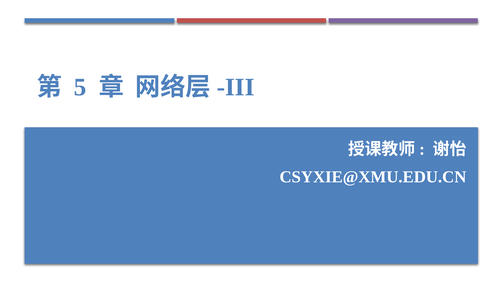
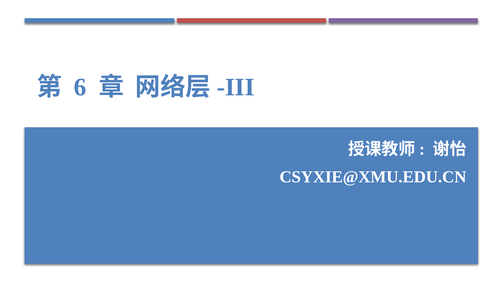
5: 5 -> 6
